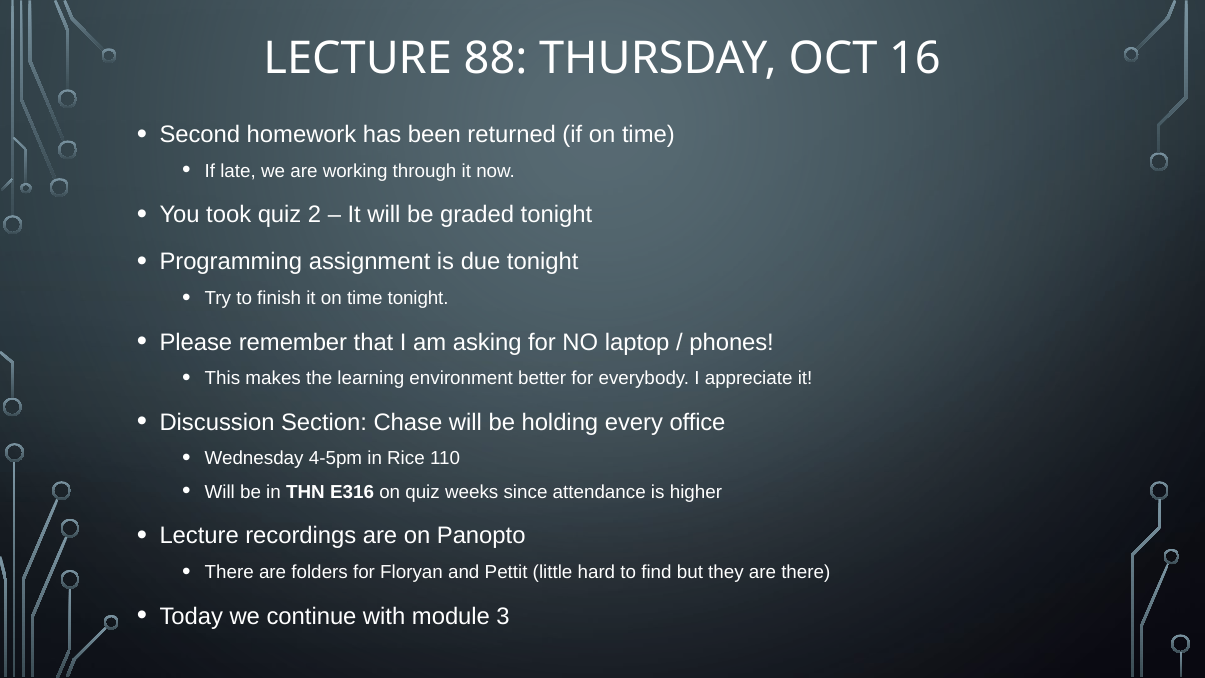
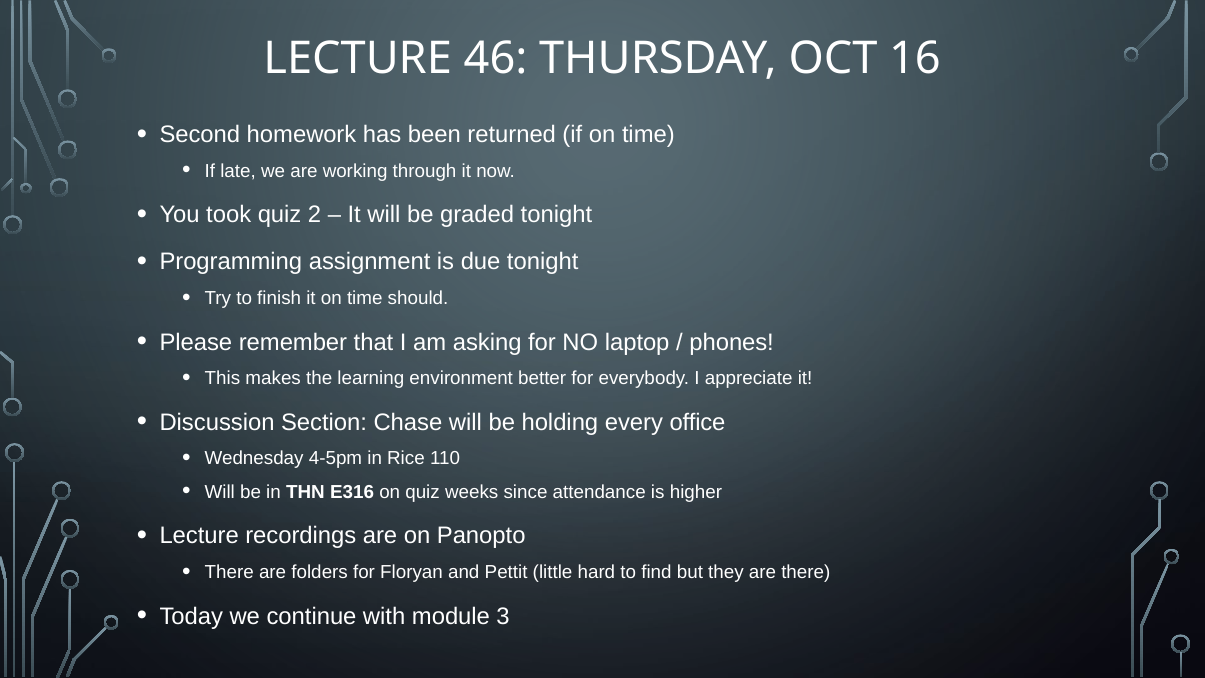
88: 88 -> 46
time tonight: tonight -> should
